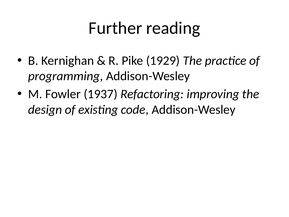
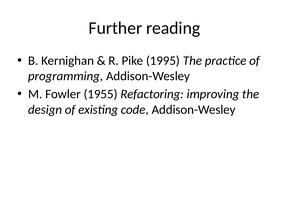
1929: 1929 -> 1995
1937: 1937 -> 1955
